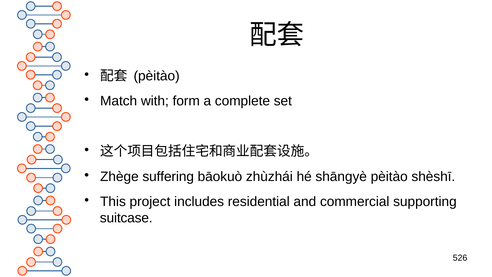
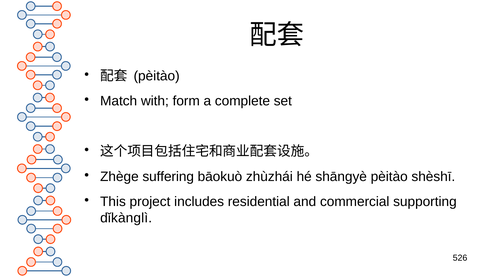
suitcase: suitcase -> dǐkànglì
